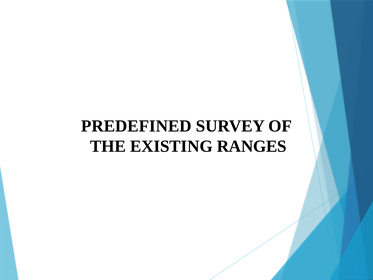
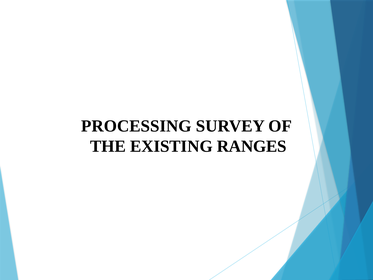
PREDEFINED: PREDEFINED -> PROCESSING
